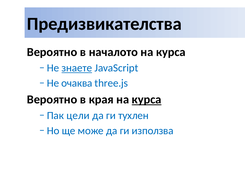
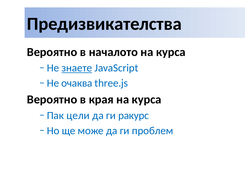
курса at (147, 100) underline: present -> none
тухлен: тухлен -> ракурс
използва: използва -> проблем
